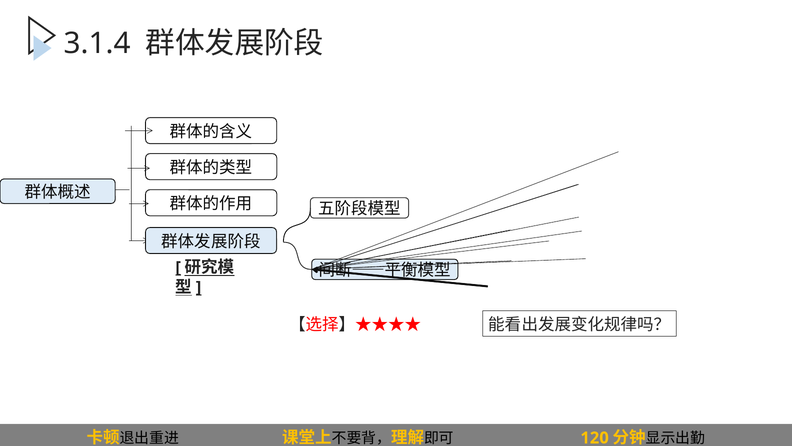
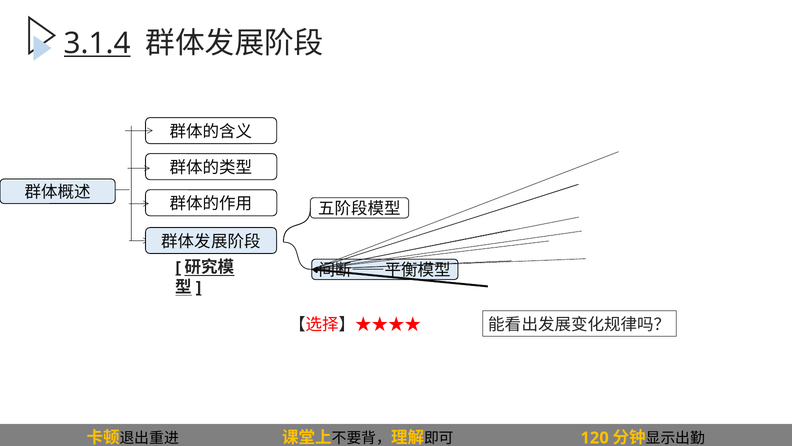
3.1.4 underline: none -> present
